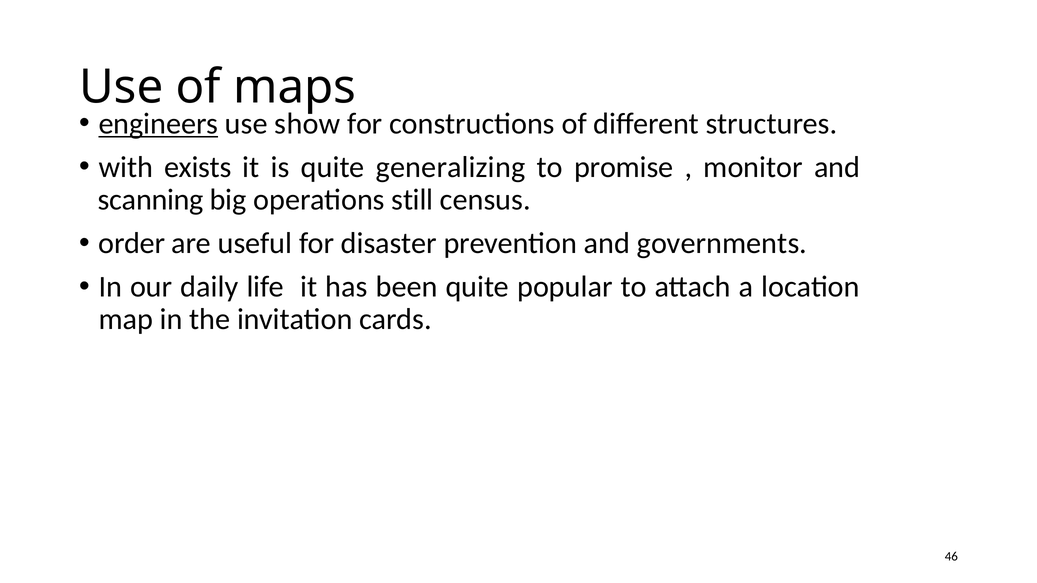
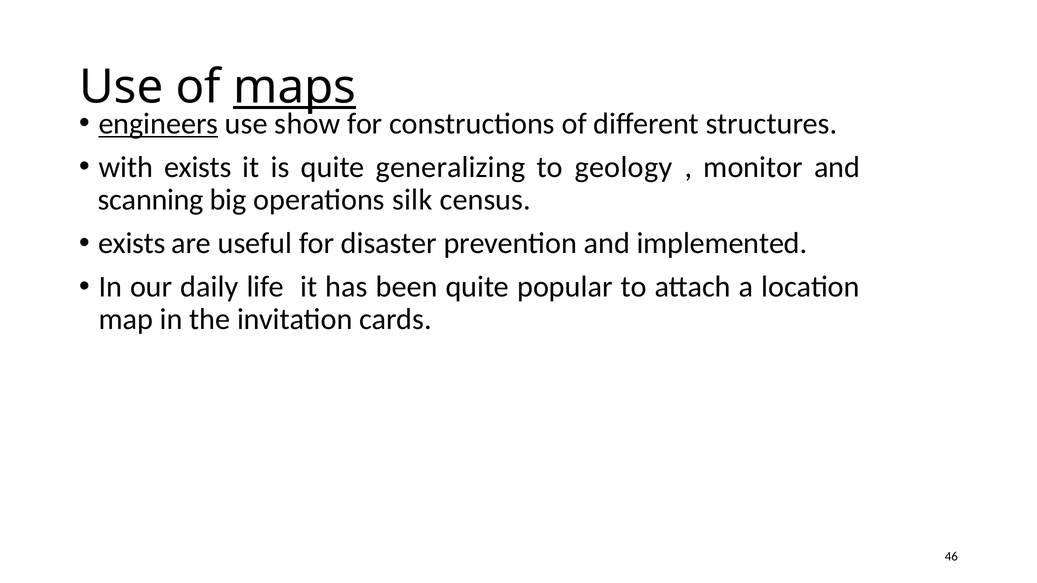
maps underline: none -> present
promise: promise -> geology
still: still -> silk
order at (132, 243): order -> exists
governments: governments -> implemented
